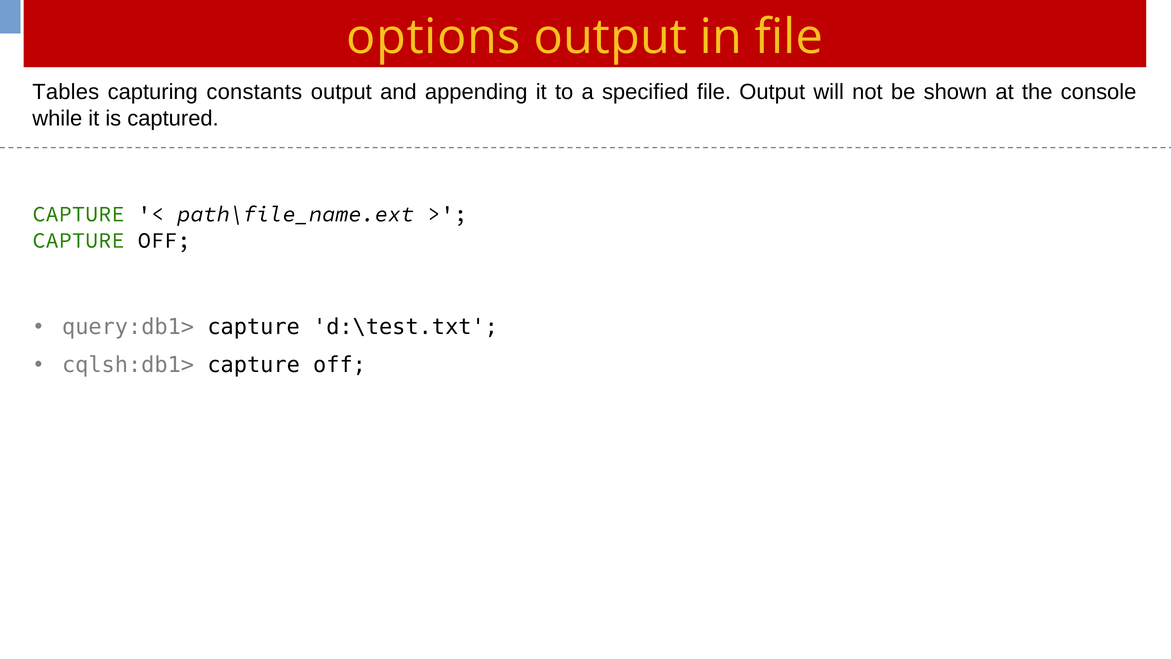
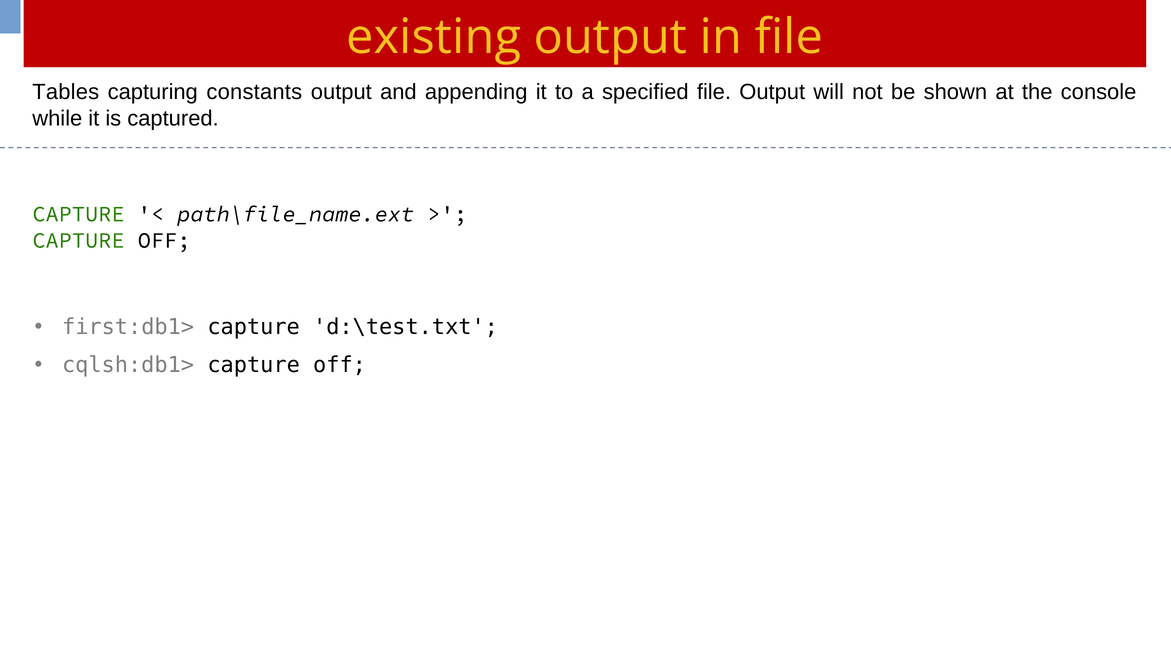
options: options -> existing
query:db1>: query:db1> -> first:db1>
